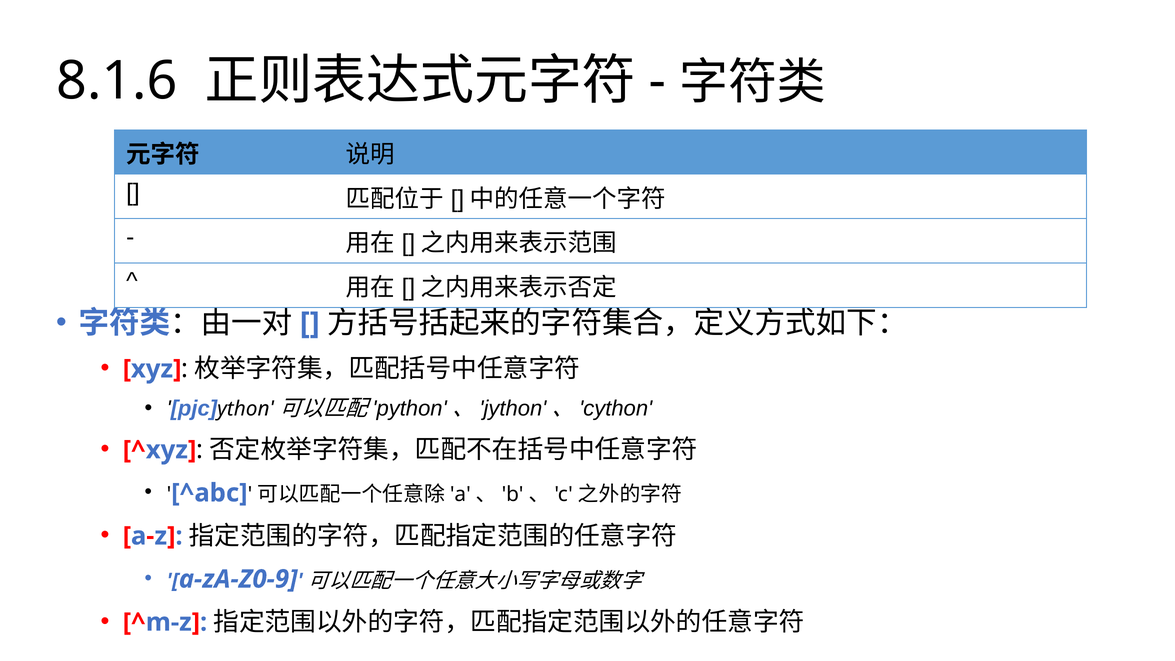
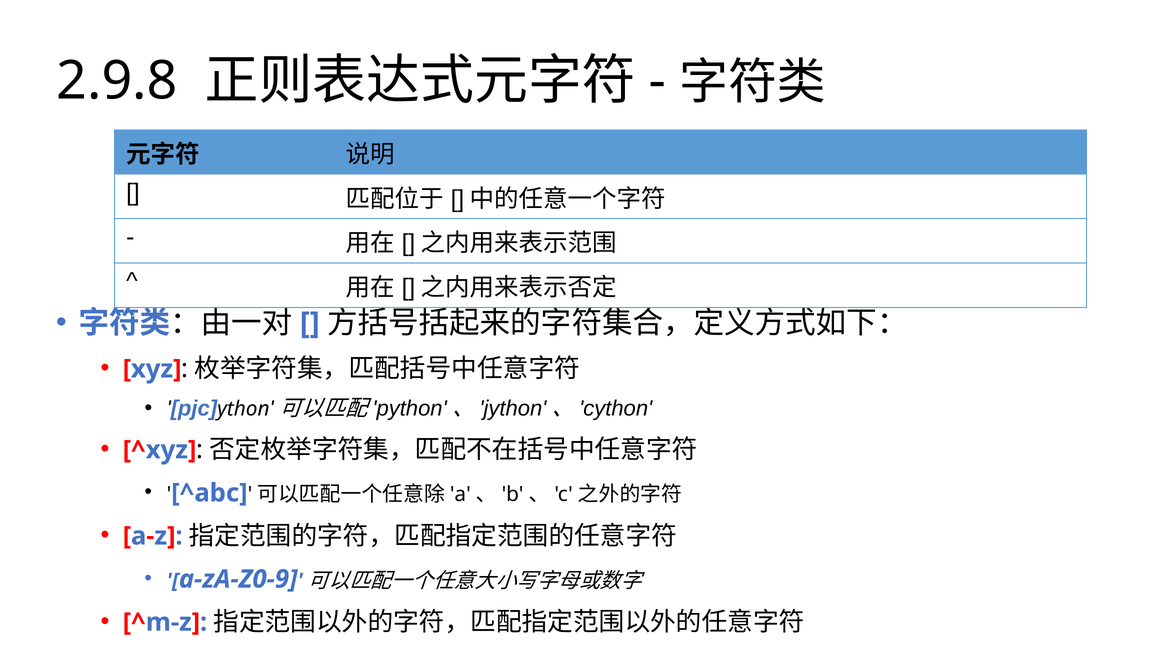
8.1.6: 8.1.6 -> 2.9.8
